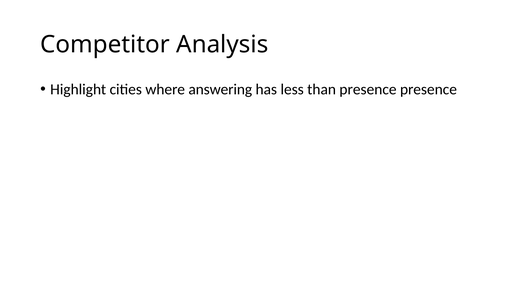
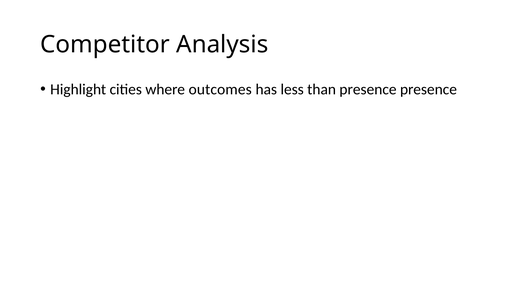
answering: answering -> outcomes
